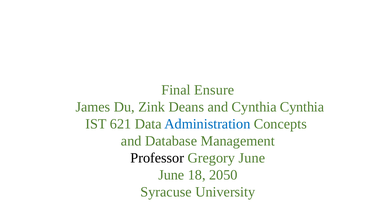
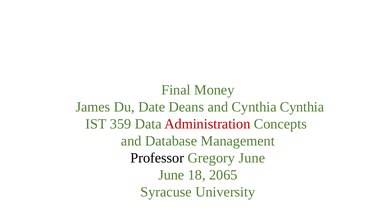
Ensure: Ensure -> Money
Zink: Zink -> Date
621: 621 -> 359
Administration colour: blue -> red
2050: 2050 -> 2065
